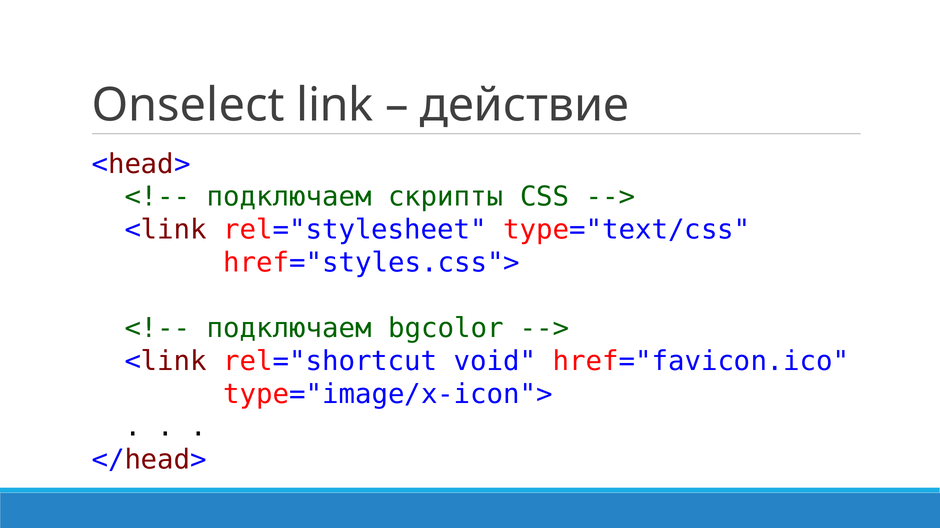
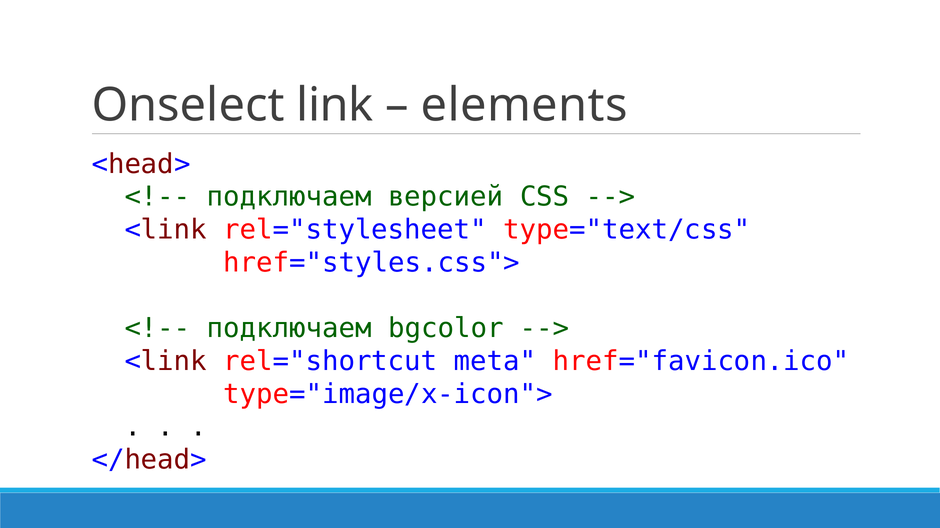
действие: действие -> elements
скрипты: скрипты -> версией
void: void -> meta
